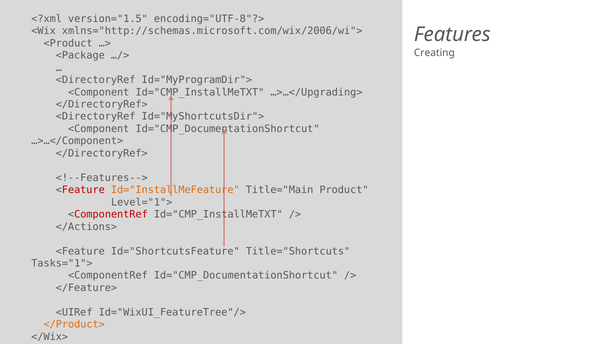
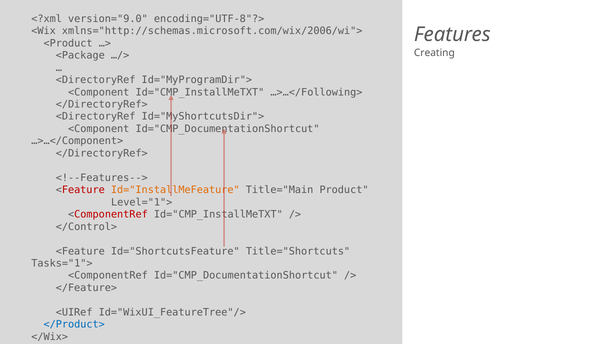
version="1.5: version="1.5 -> version="9.0
…>…</Upgrading>: …>…</Upgrading> -> …>…</Following>
</Actions>: </Actions> -> </Control>
</Product> colour: orange -> blue
